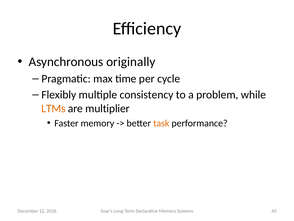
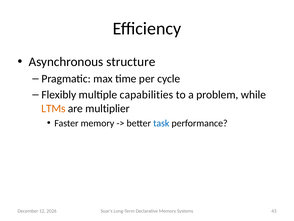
originally: originally -> structure
consistency: consistency -> capabilities
task colour: orange -> blue
